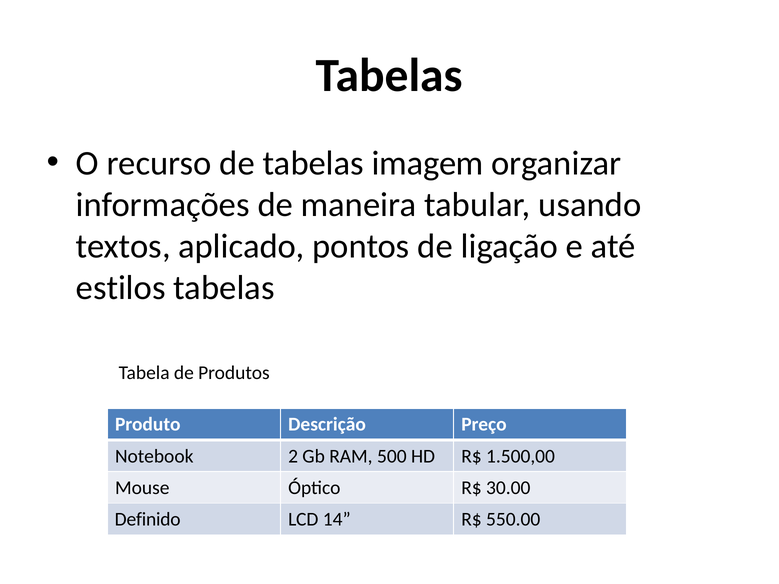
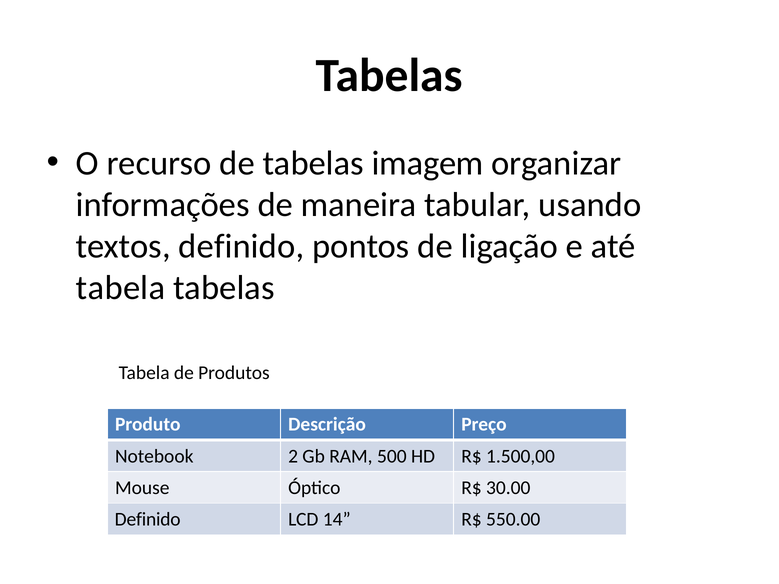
textos aplicado: aplicado -> definido
estilos at (121, 288): estilos -> tabela
